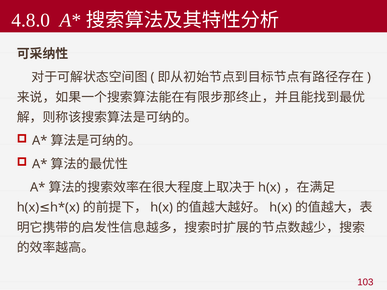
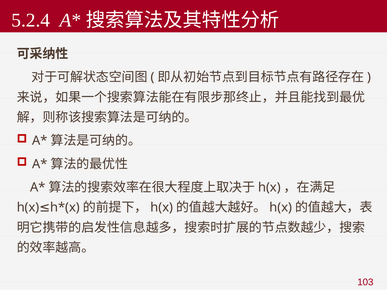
4.8.0: 4.8.0 -> 5.2.4
